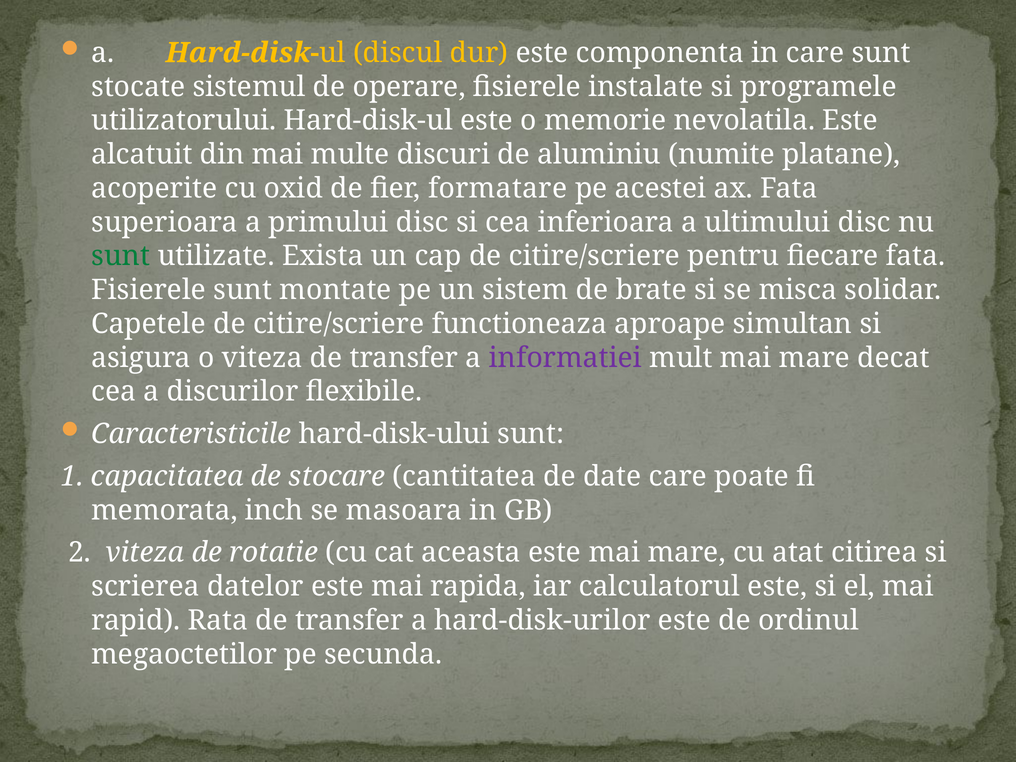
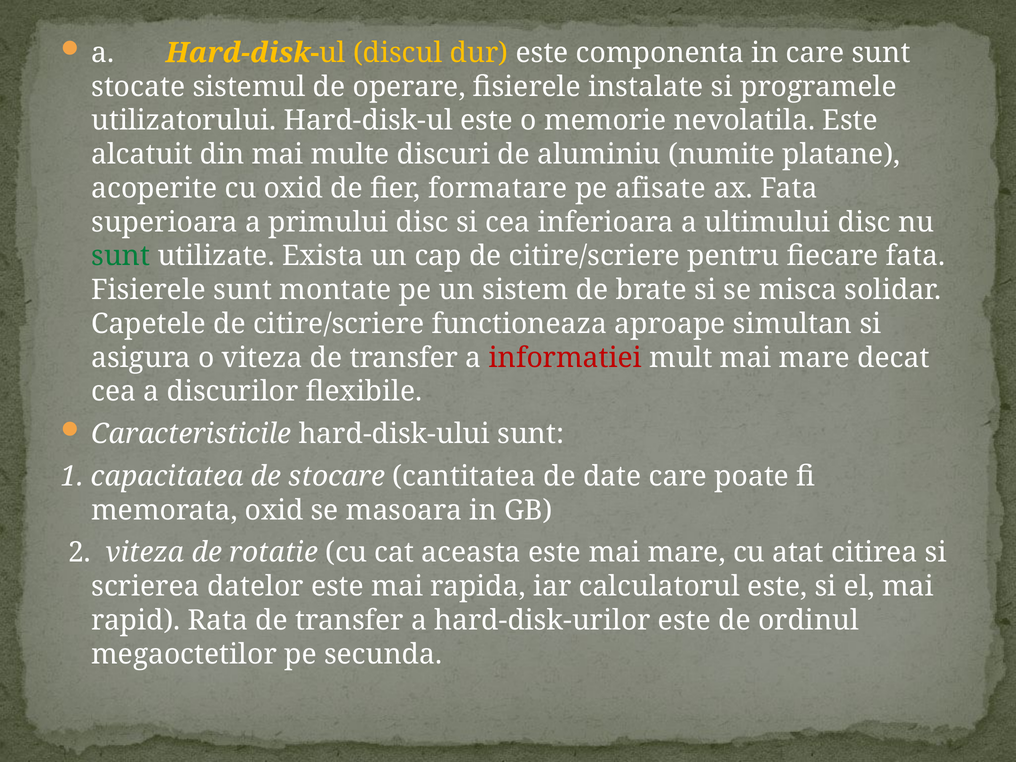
acestei: acestei -> afisate
informatiei colour: purple -> red
memorata inch: inch -> oxid
